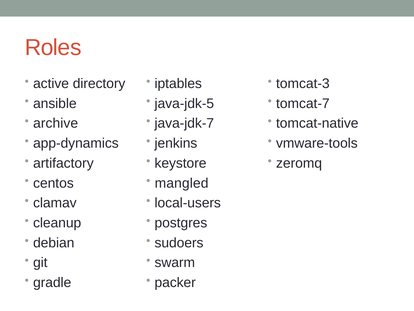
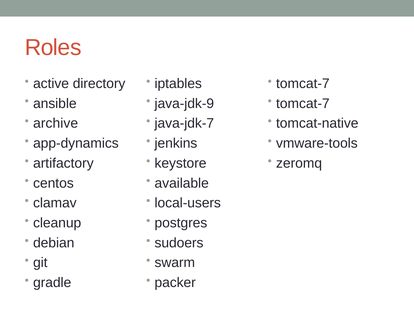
tomcat-3 at (303, 83): tomcat-3 -> tomcat-7
java-jdk-5: java-jdk-5 -> java-jdk-9
mangled: mangled -> available
